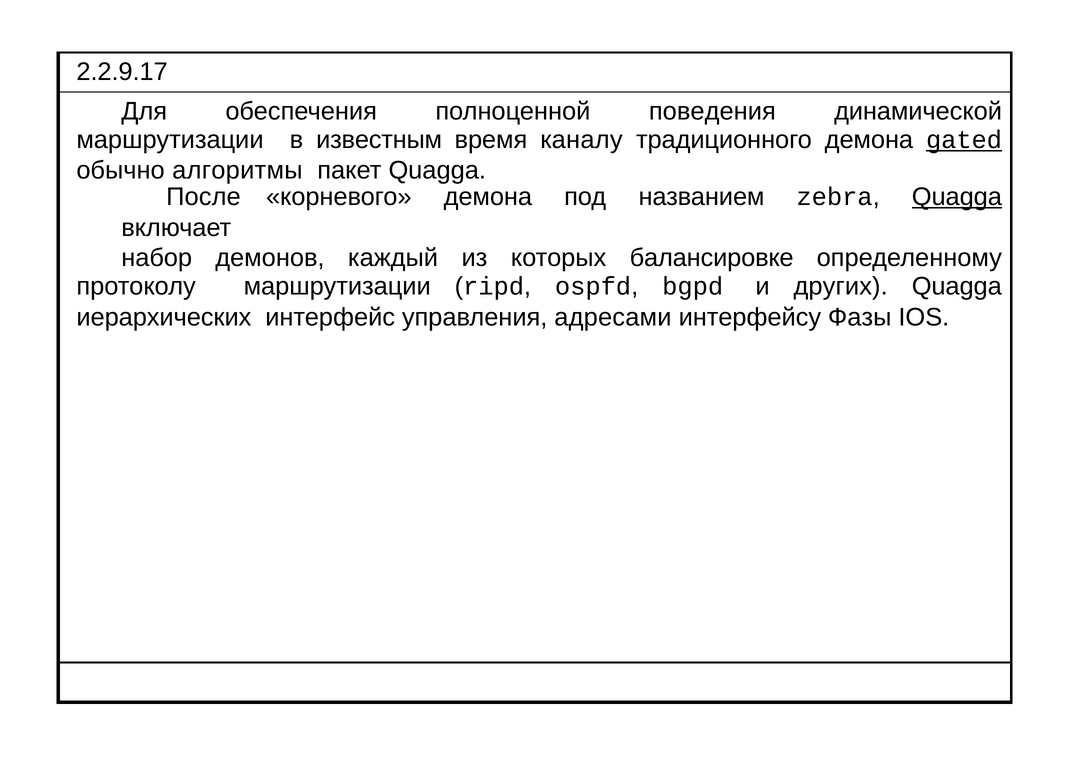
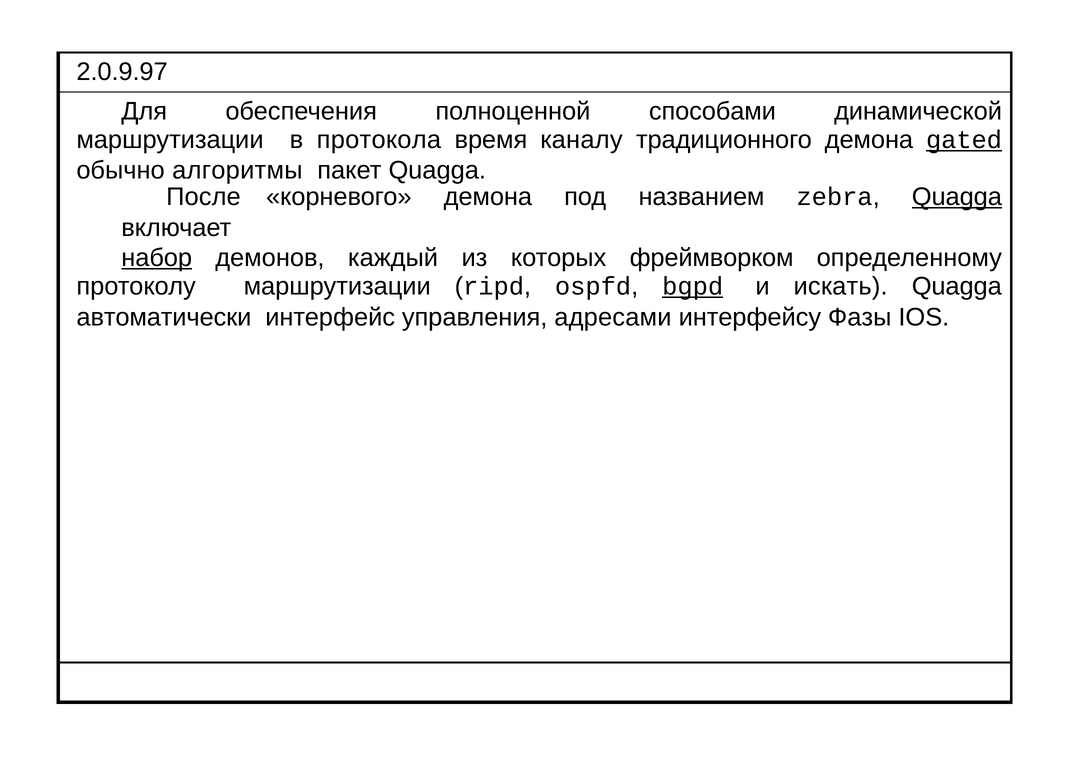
2.2.9.17: 2.2.9.17 -> 2.0.9.97
поведения: поведения -> способами
известным: известным -> протокола
набор underline: none -> present
балансировке: балансировке -> фреймворком
bgpd underline: none -> present
других: других -> искать
иерархических: иерархических -> автоматически
